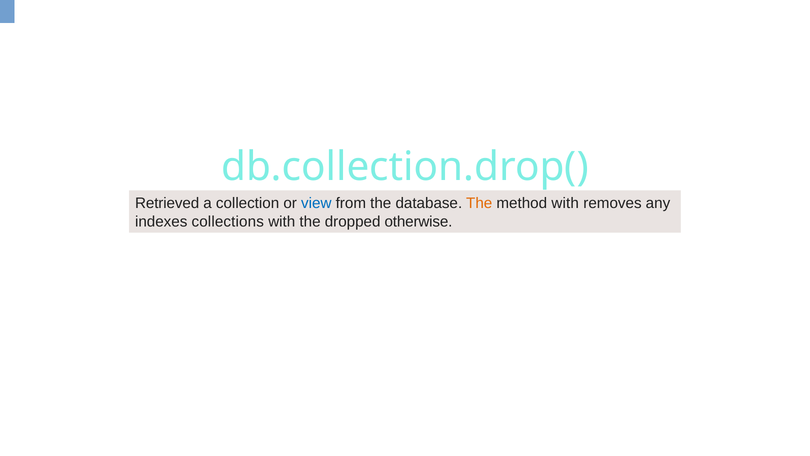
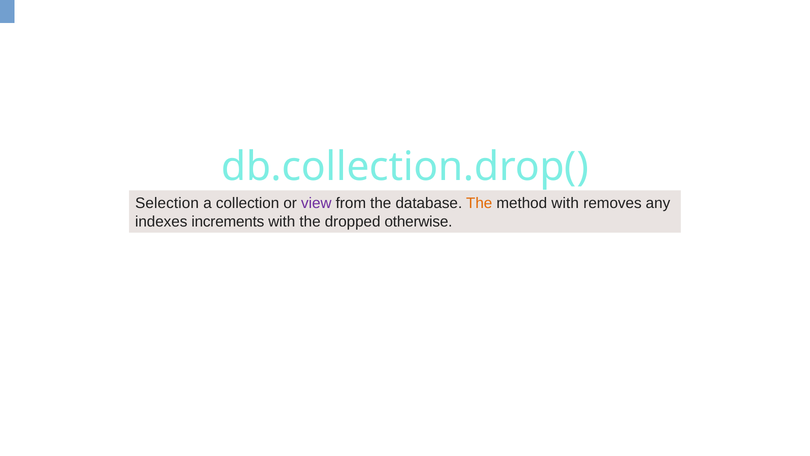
Retrieved: Retrieved -> Selection
view colour: blue -> purple
collections: collections -> increments
